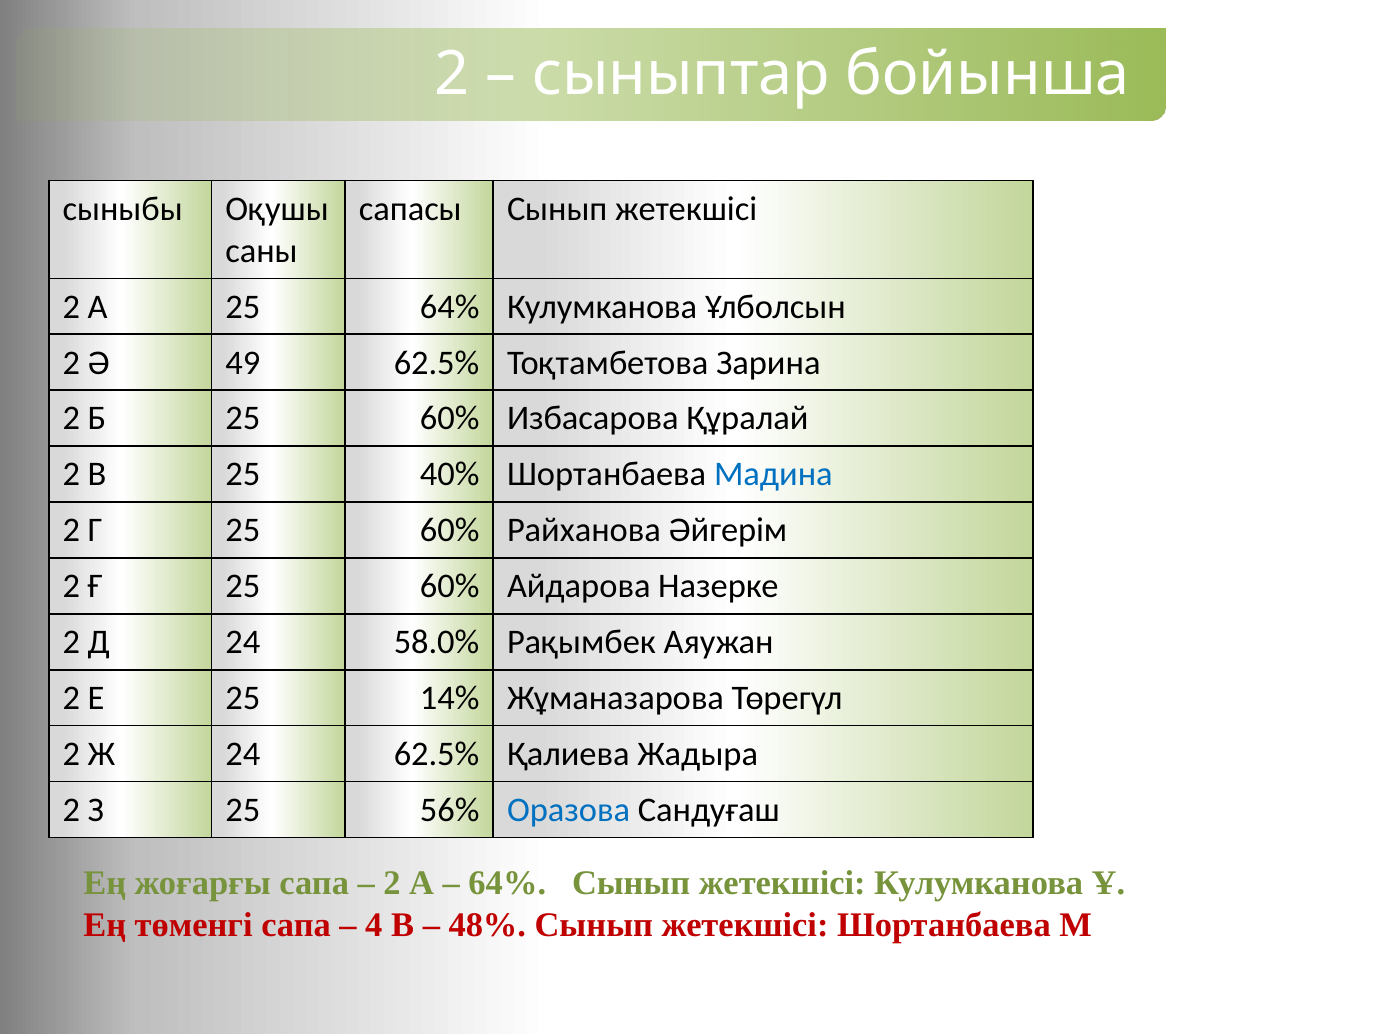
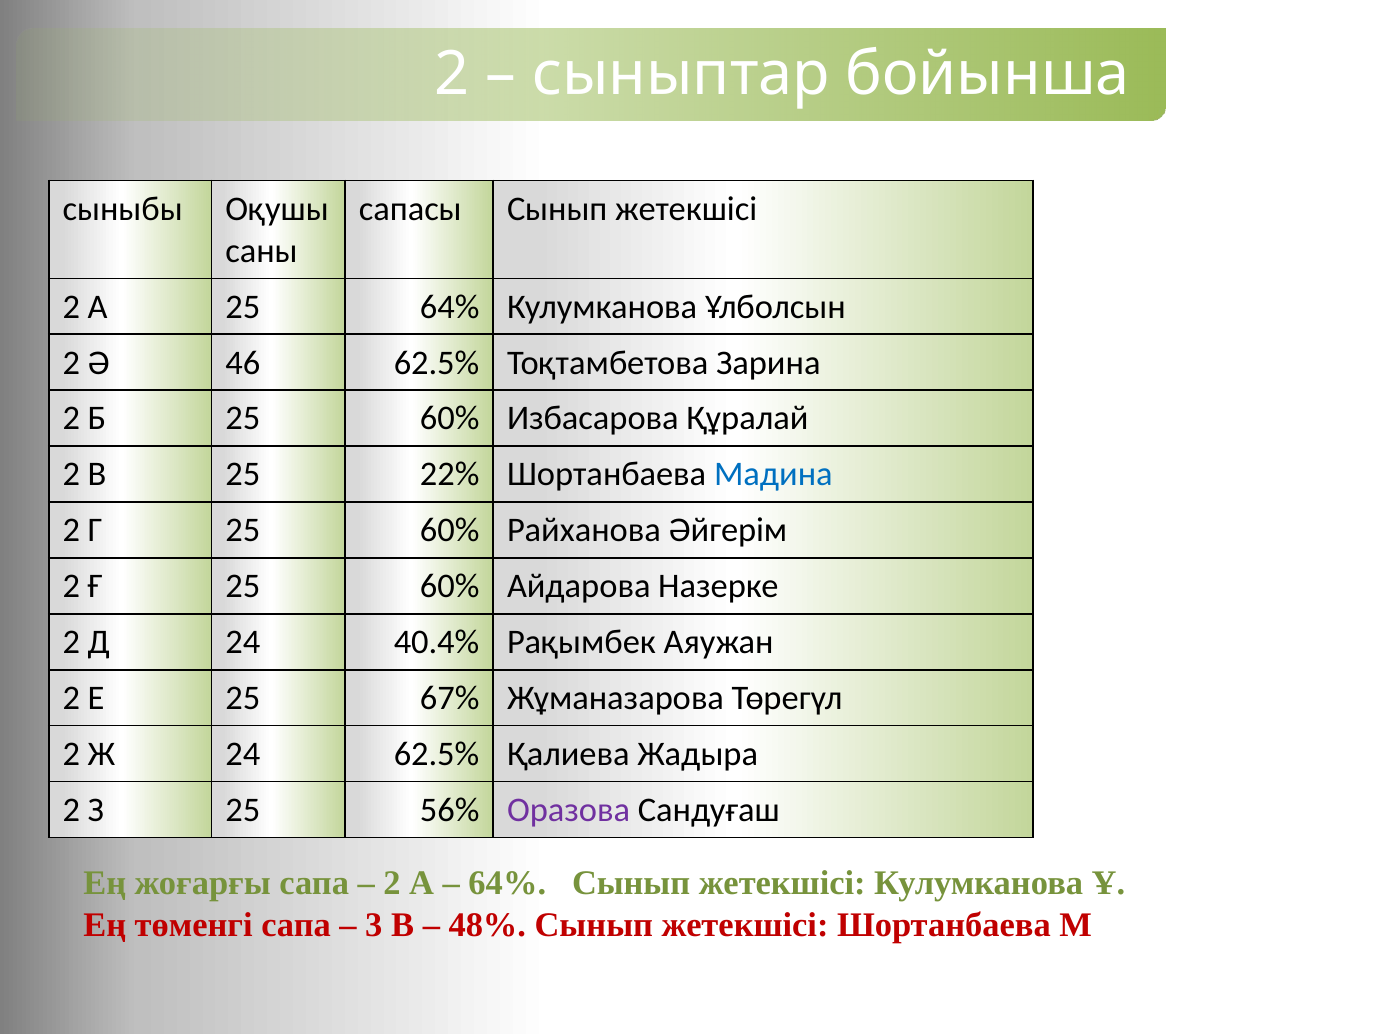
49: 49 -> 46
40%: 40% -> 22%
58.0%: 58.0% -> 40.4%
14%: 14% -> 67%
Оразова colour: blue -> purple
4: 4 -> 3
